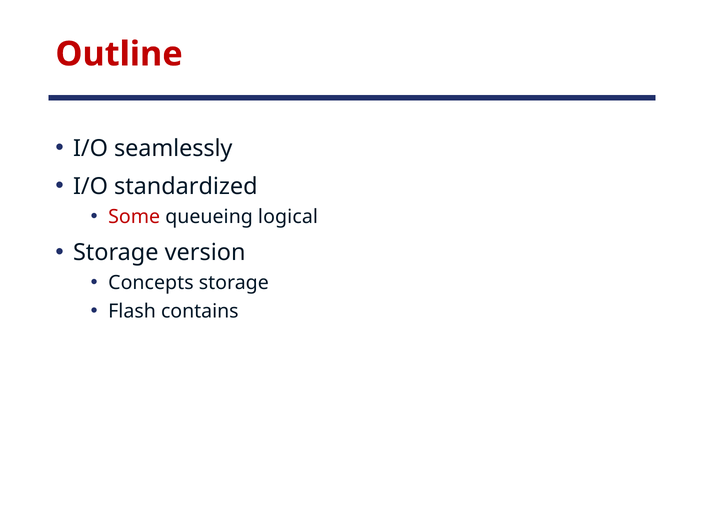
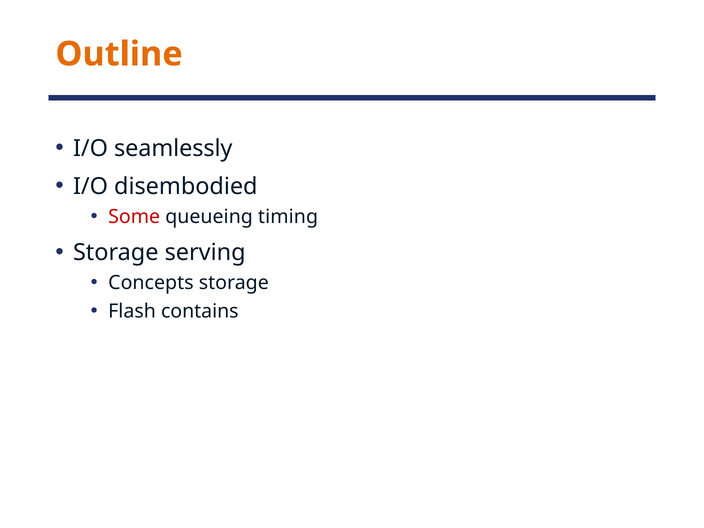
Outline colour: red -> orange
standardized: standardized -> disembodied
logical: logical -> timing
version: version -> serving
